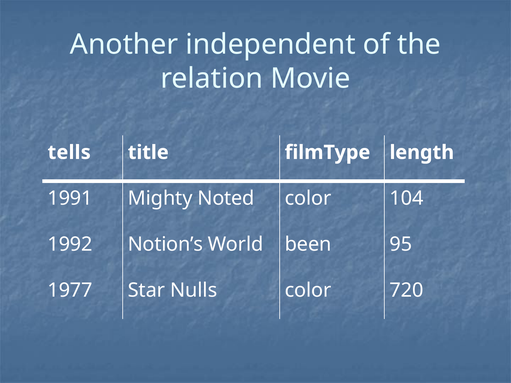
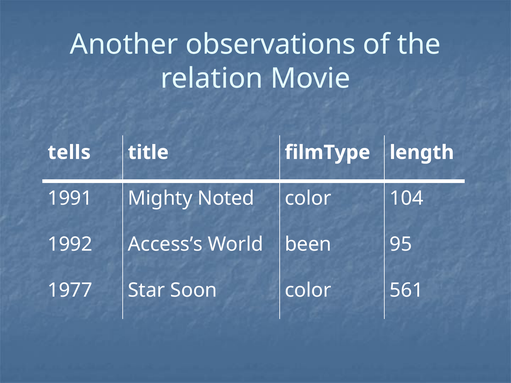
independent: independent -> observations
Notion’s: Notion’s -> Access’s
Nulls: Nulls -> Soon
720: 720 -> 561
